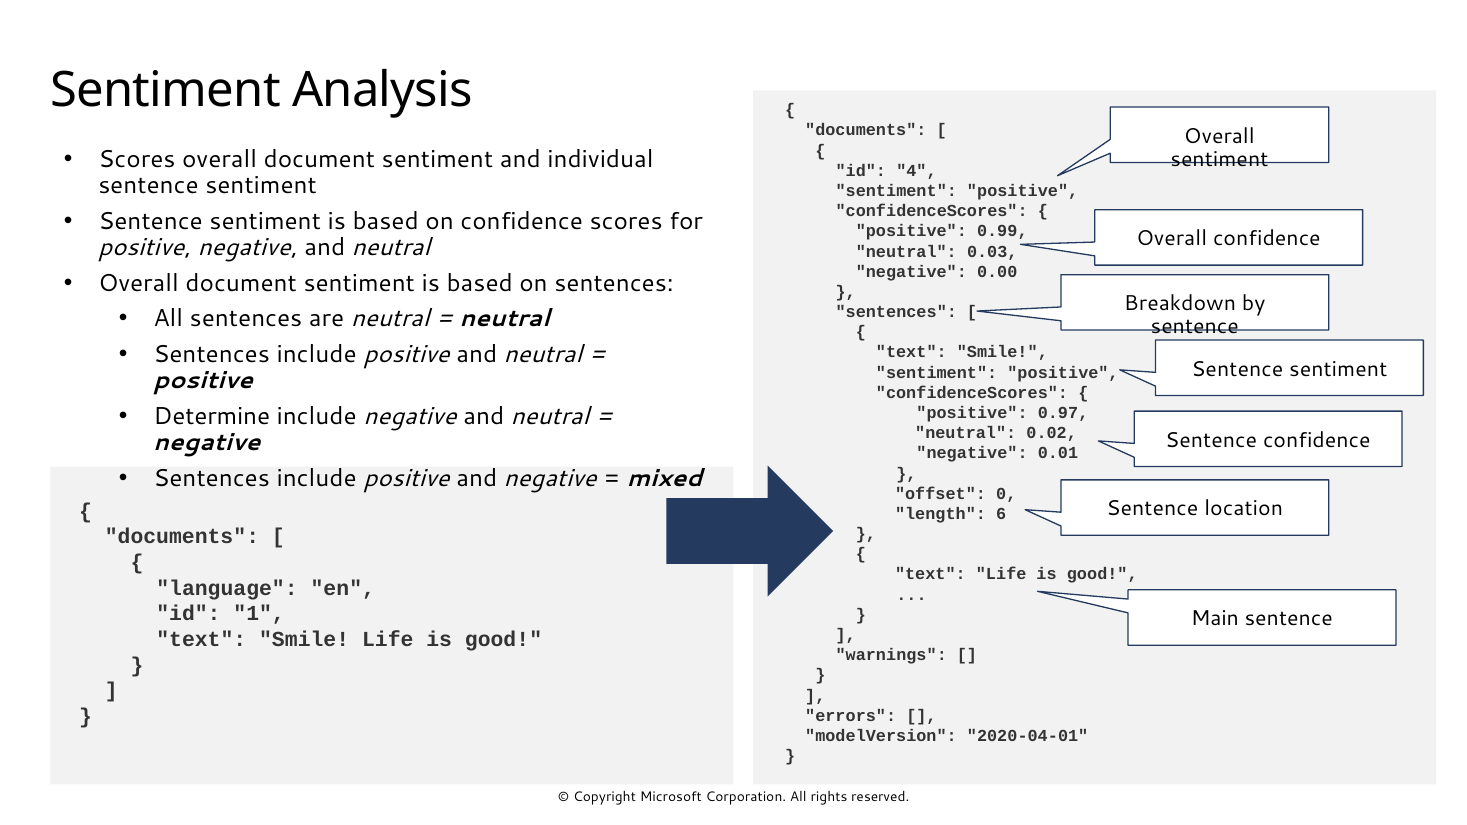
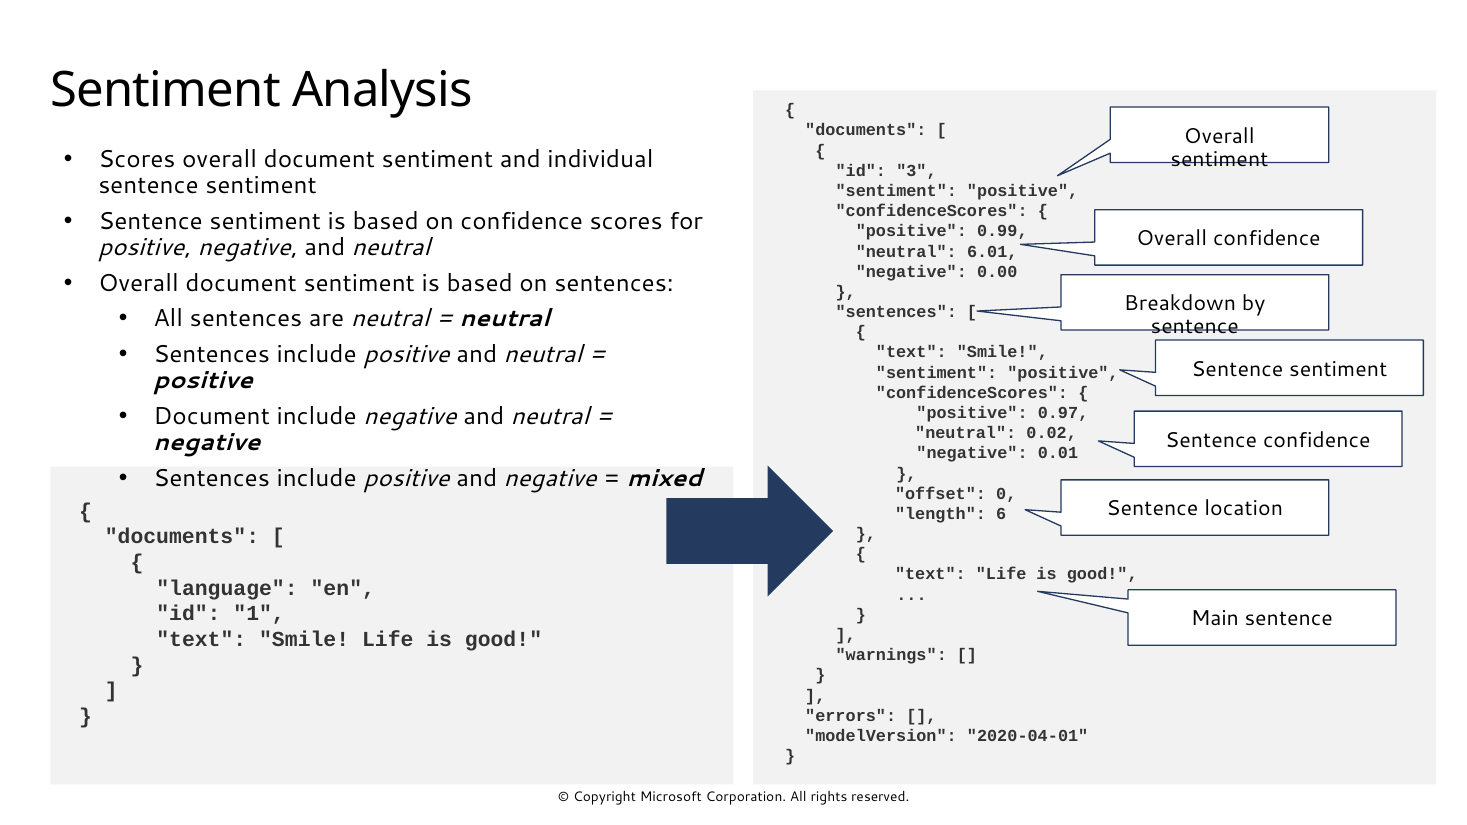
4: 4 -> 3
0.03: 0.03 -> 6.01
Determine at (212, 416): Determine -> Document
